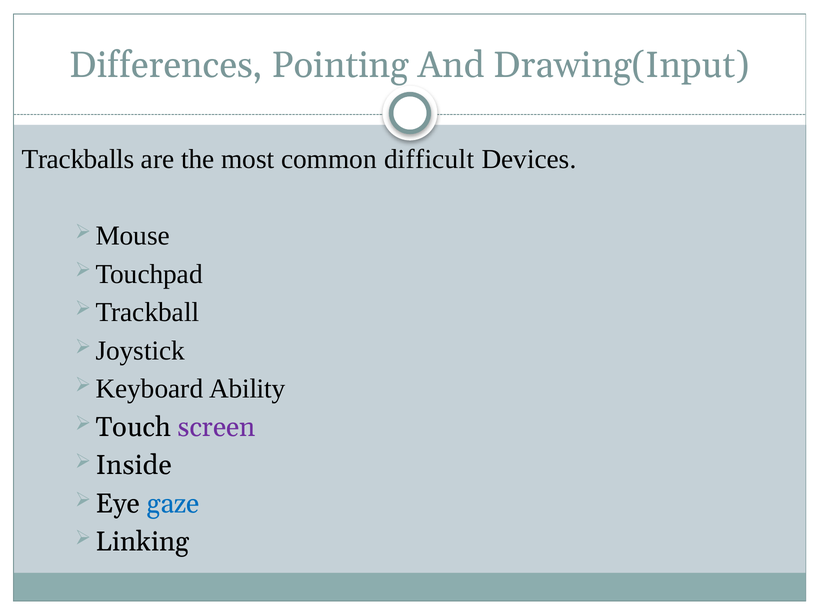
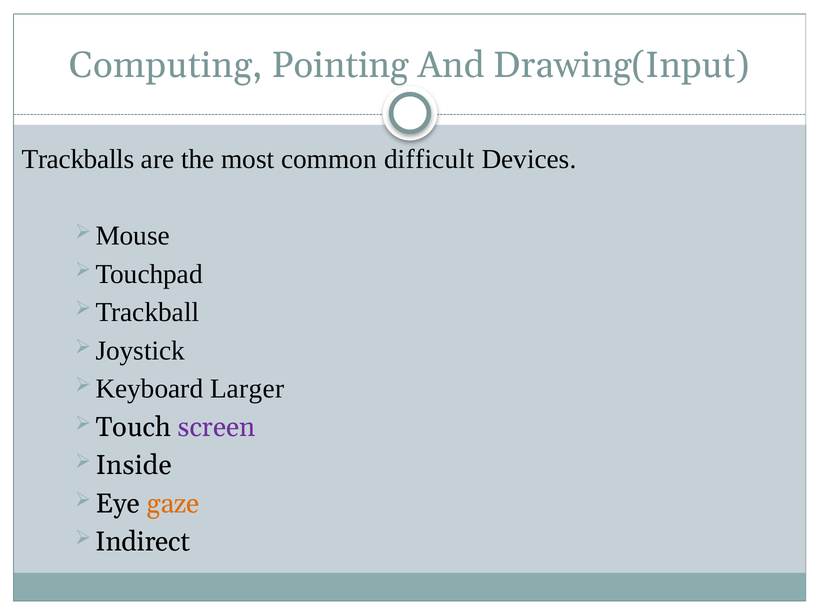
Differences: Differences -> Computing
Ability: Ability -> Larger
gaze colour: blue -> orange
Linking: Linking -> Indirect
